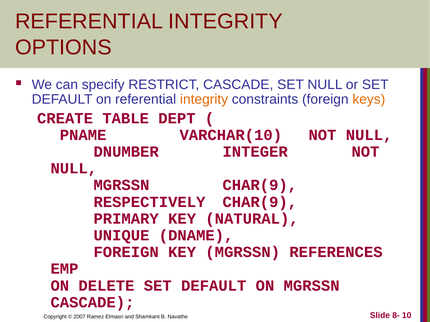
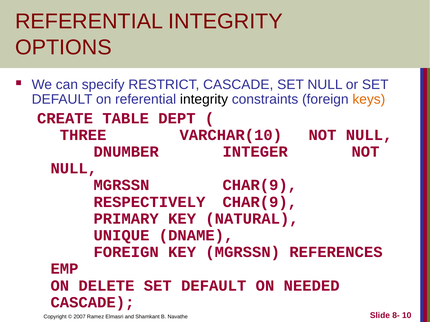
integrity at (204, 100) colour: orange -> black
PNAME: PNAME -> THREE
ON MGRSSN: MGRSSN -> NEEDED
